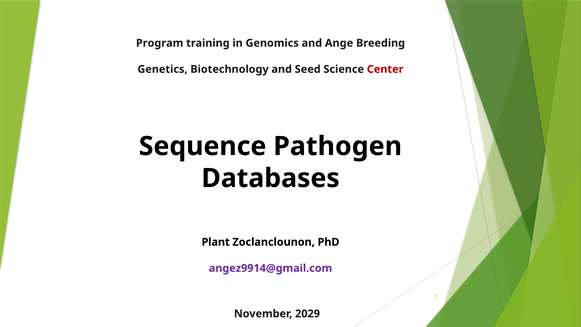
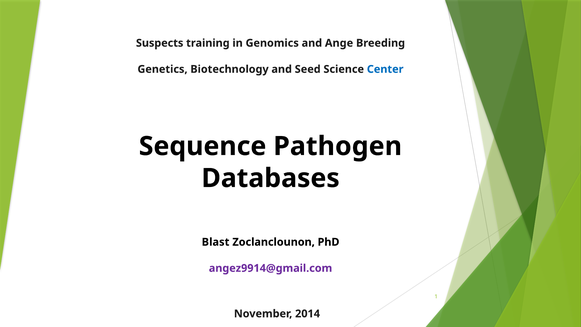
Program: Program -> Suspects
Center colour: red -> blue
Plant: Plant -> Blast
2029: 2029 -> 2014
